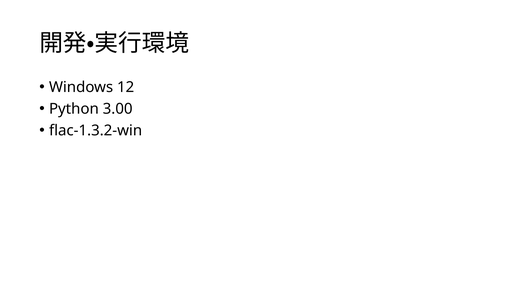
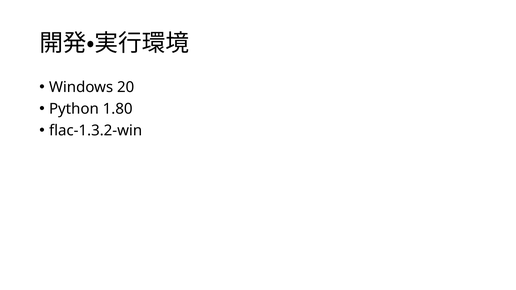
12: 12 -> 20
3.00: 3.00 -> 1.80
